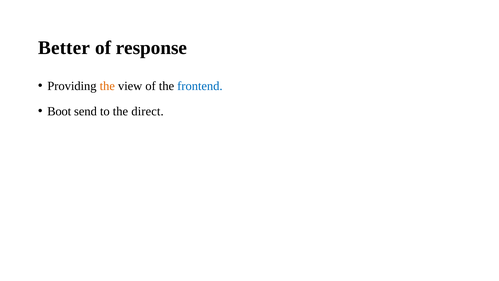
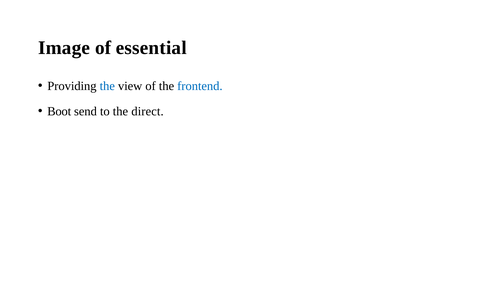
Better: Better -> Image
response: response -> essential
the at (107, 86) colour: orange -> blue
